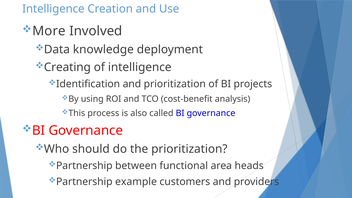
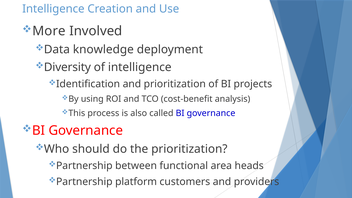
Creating: Creating -> Diversity
example: example -> platform
